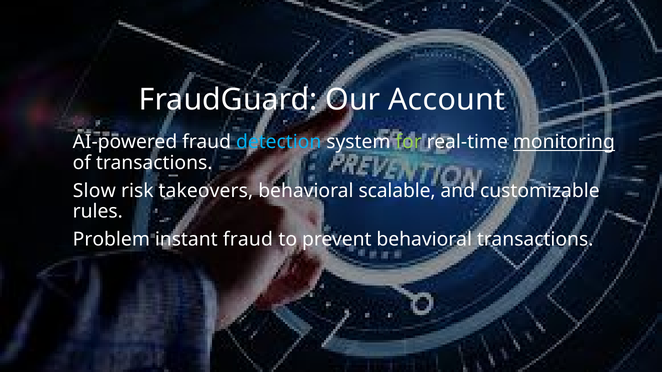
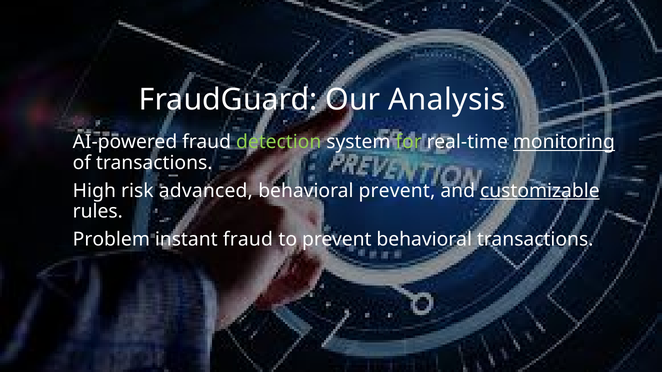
Account: Account -> Analysis
detection colour: light blue -> light green
Slow: Slow -> High
takeovers: takeovers -> advanced
behavioral scalable: scalable -> prevent
customizable underline: none -> present
